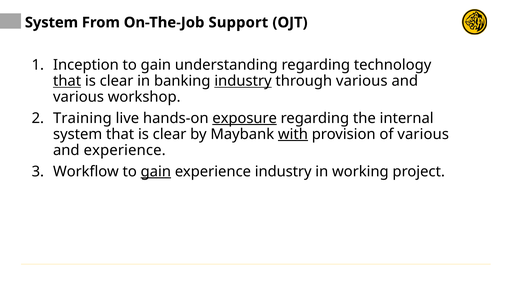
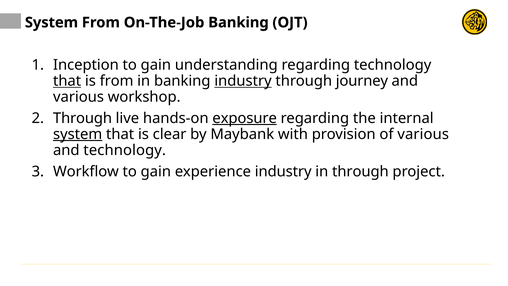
On-The-Job Support: Support -> Banking
clear at (117, 81): clear -> from
through various: various -> journey
Training at (82, 118): Training -> Through
system at (78, 134) underline: none -> present
with underline: present -> none
and experience: experience -> technology
gain at (156, 171) underline: present -> none
in working: working -> through
